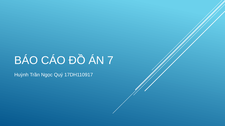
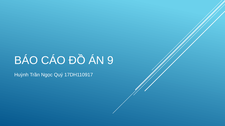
7: 7 -> 9
